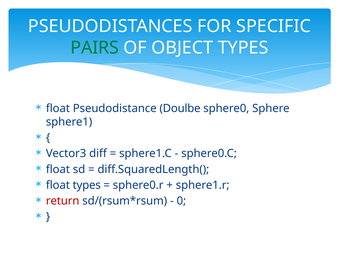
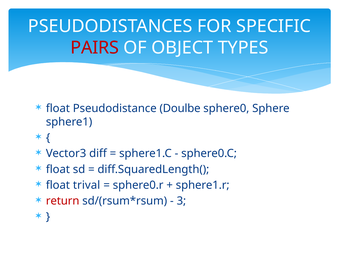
PAIRS colour: green -> red
float types: types -> trival
0: 0 -> 3
